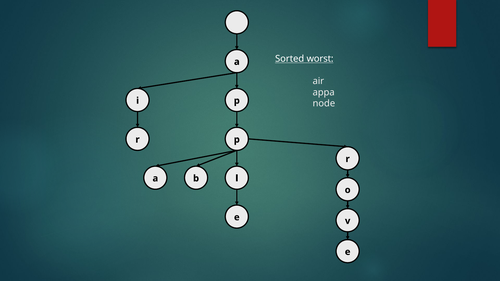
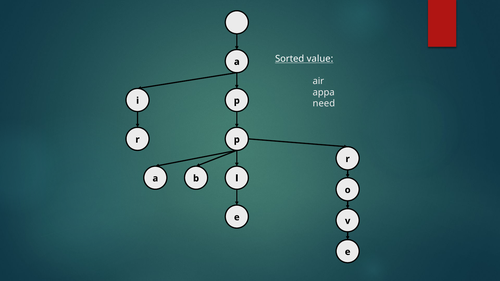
worst: worst -> value
node: node -> need
